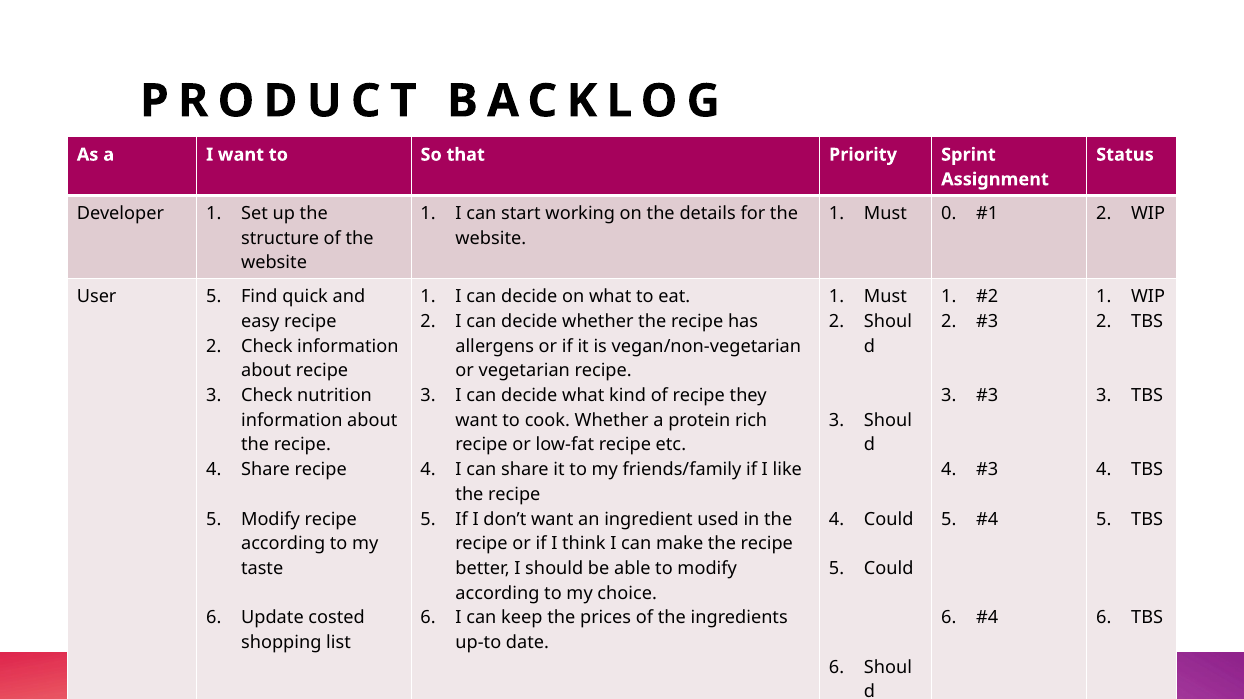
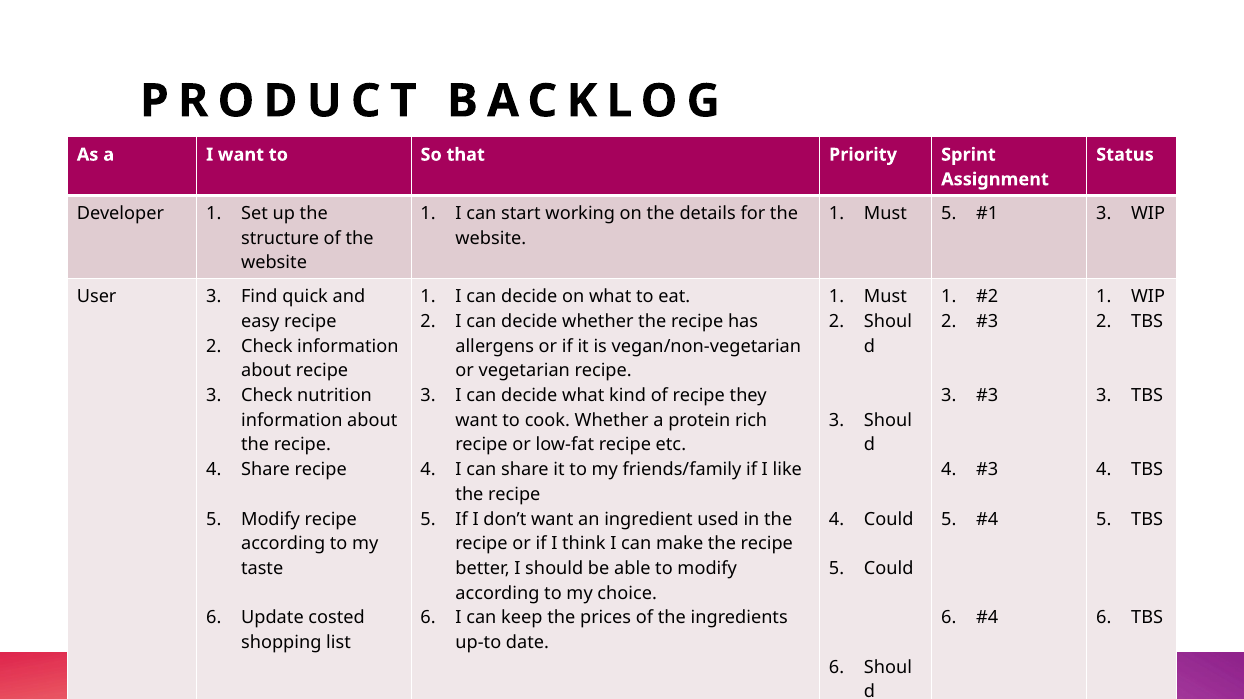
Must 0: 0 -> 5
2 at (1104, 214): 2 -> 3
User 5: 5 -> 3
